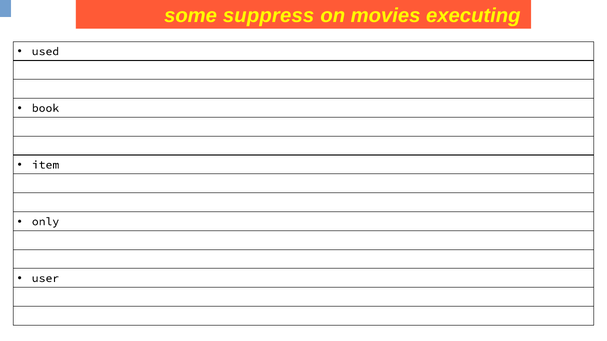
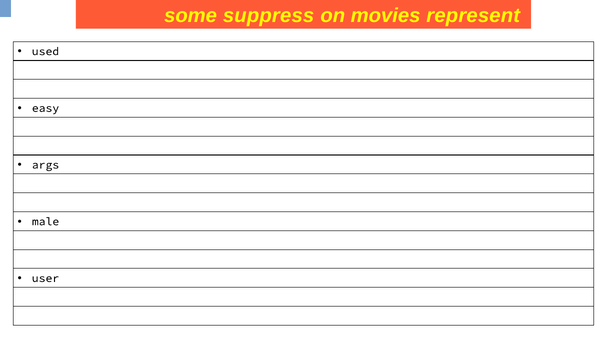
executing: executing -> represent
book: book -> easy
item: item -> args
only: only -> male
